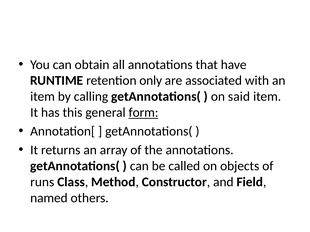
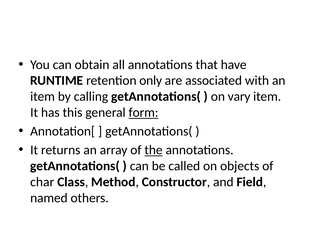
said: said -> vary
the underline: none -> present
runs: runs -> char
